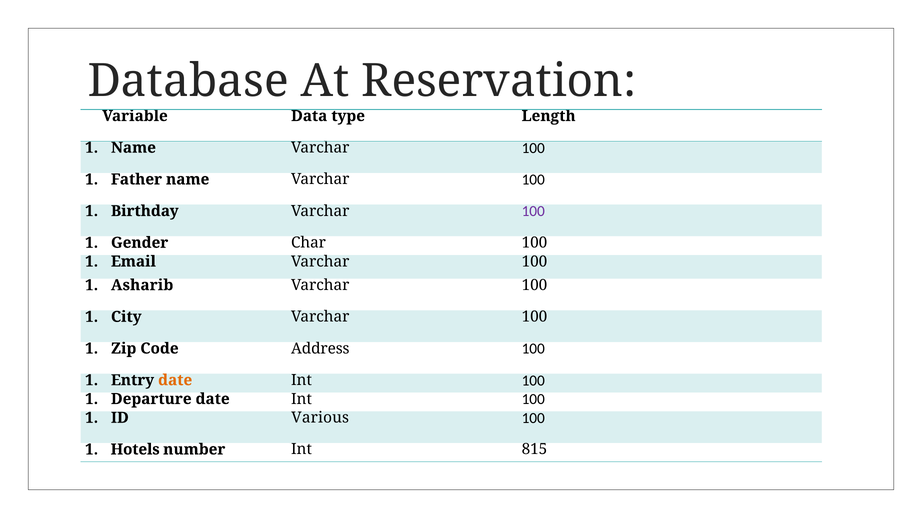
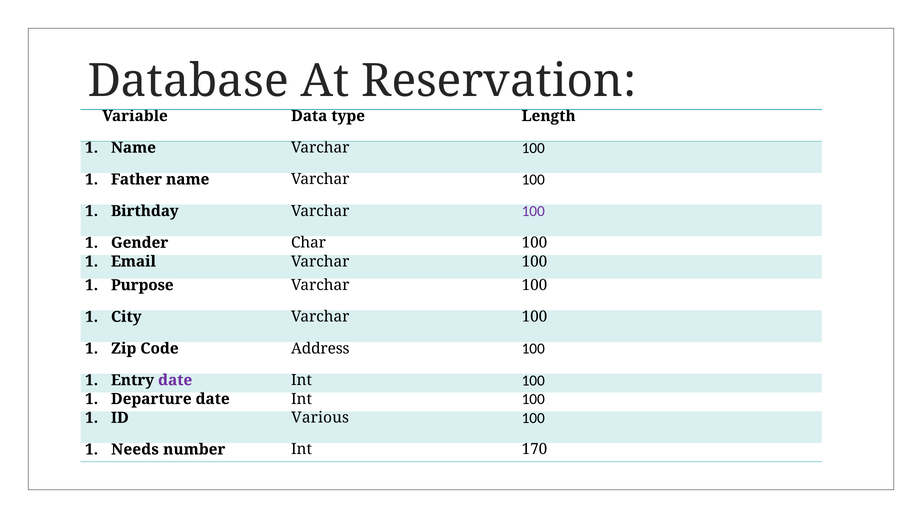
Asharib: Asharib -> Purpose
date at (175, 381) colour: orange -> purple
Hotels: Hotels -> Needs
815: 815 -> 170
